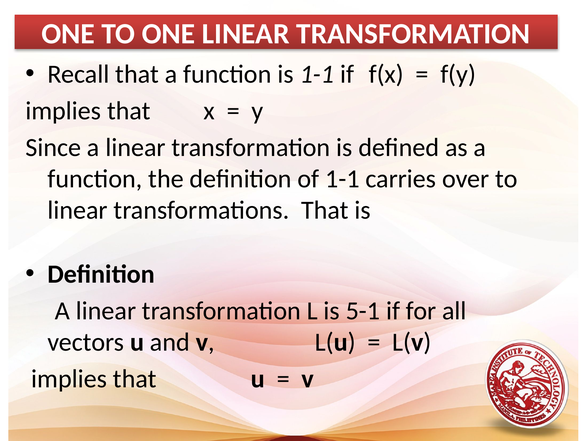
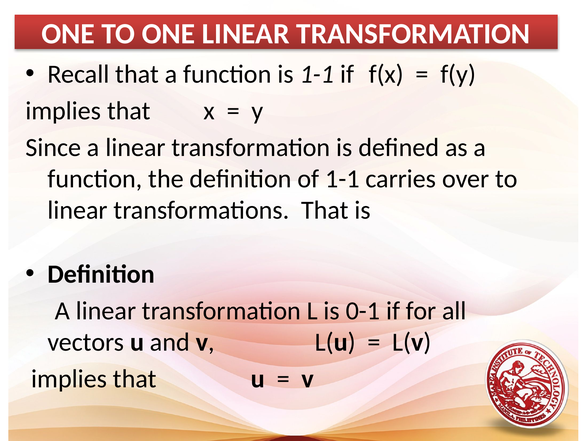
5-1: 5-1 -> 0-1
